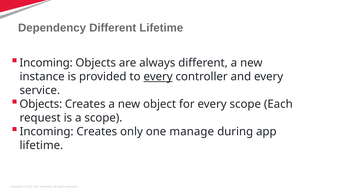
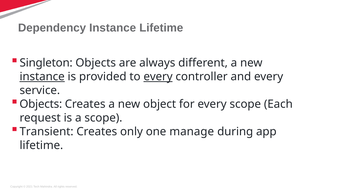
Dependency Different: Different -> Instance
Incoming at (46, 63): Incoming -> Singleton
instance at (42, 77) underline: none -> present
Incoming at (47, 132): Incoming -> Transient
